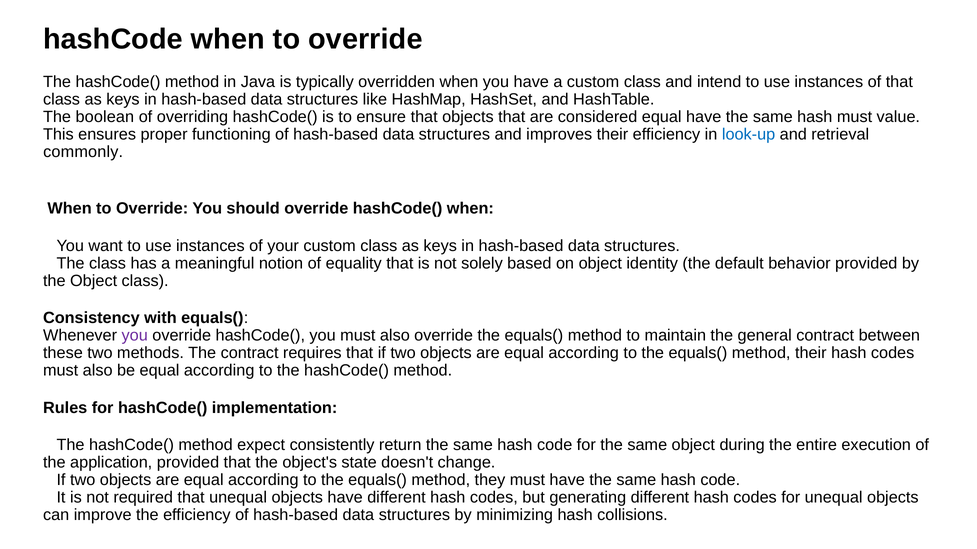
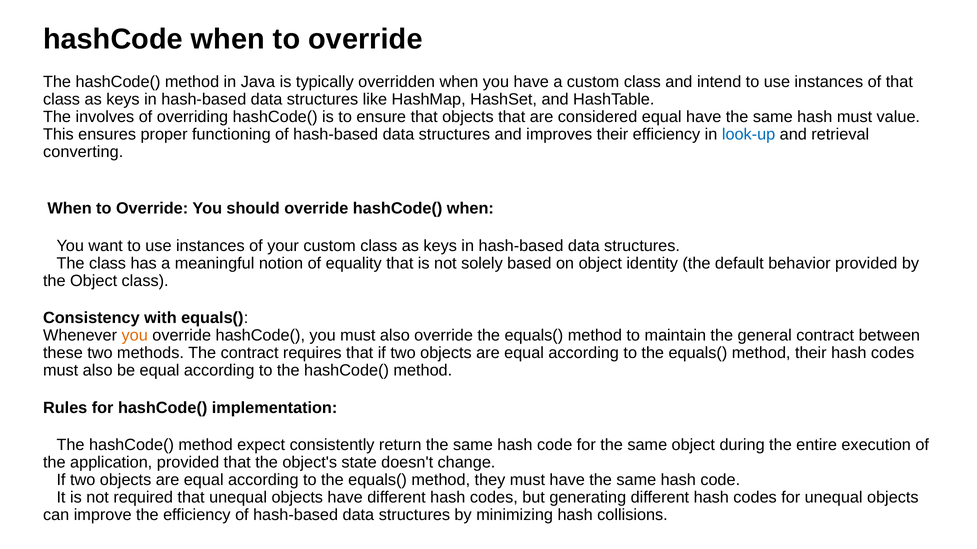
boolean: boolean -> involves
commonly: commonly -> converting
you at (135, 336) colour: purple -> orange
